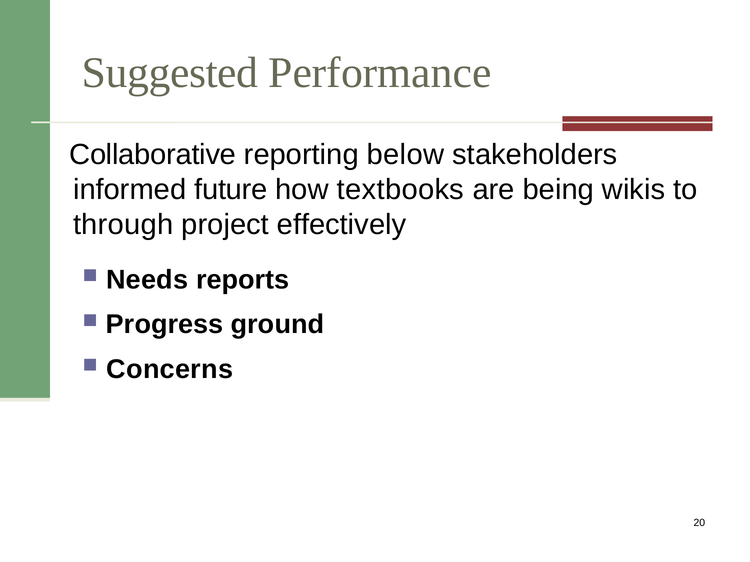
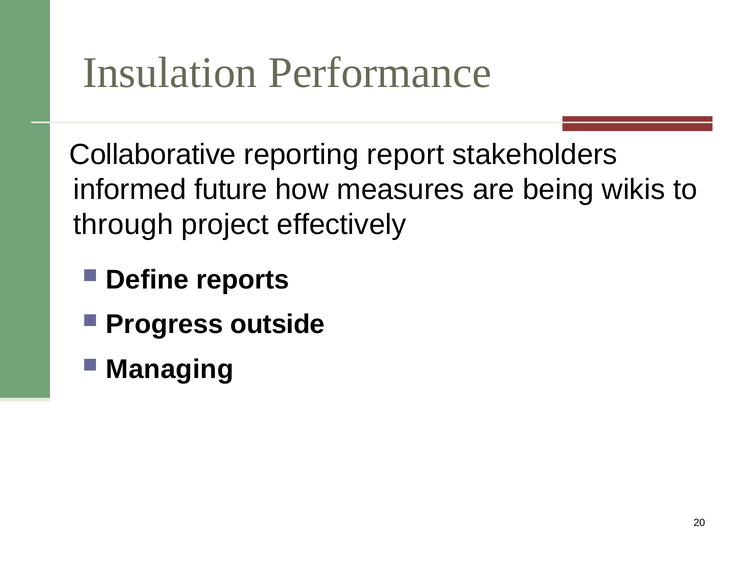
Suggested: Suggested -> Insulation
below: below -> report
textbooks: textbooks -> measures
Needs: Needs -> Define
ground: ground -> outside
Concerns: Concerns -> Managing
